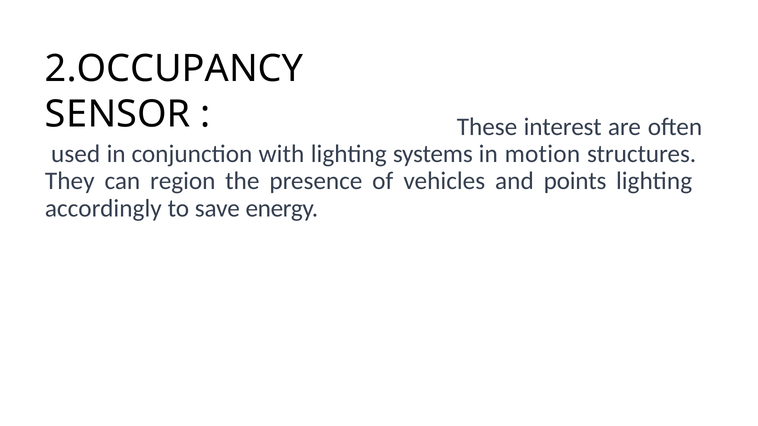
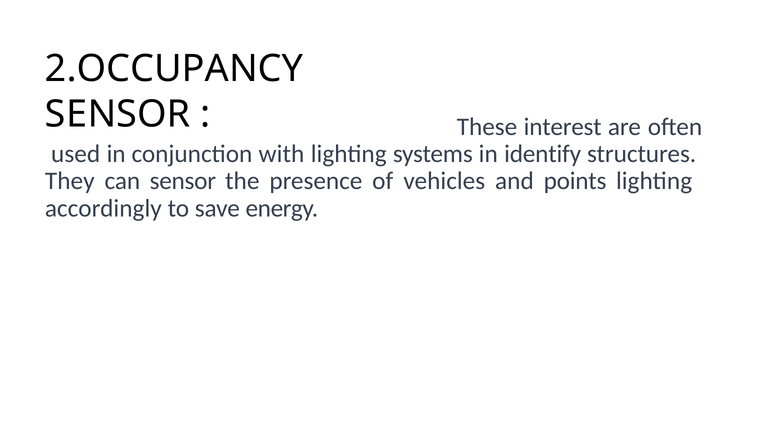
motion: motion -> identify
can region: region -> sensor
